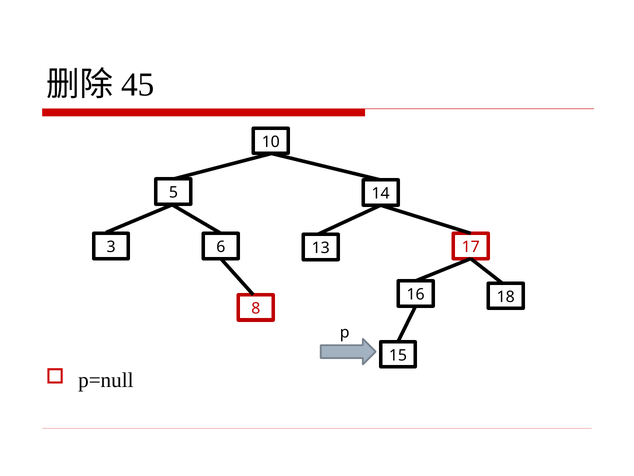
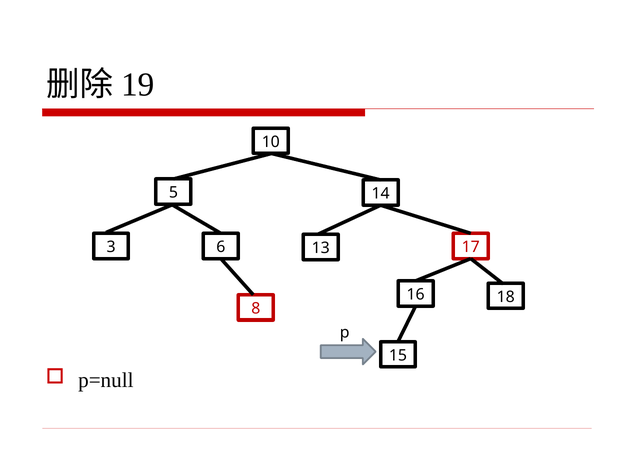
45: 45 -> 19
